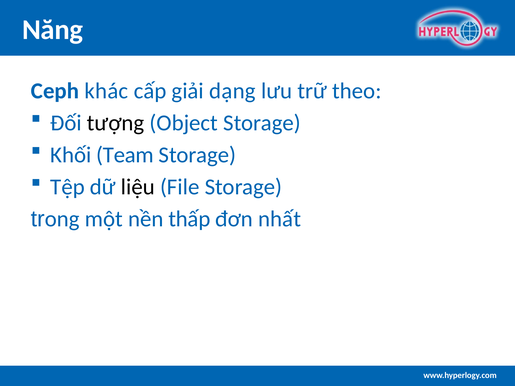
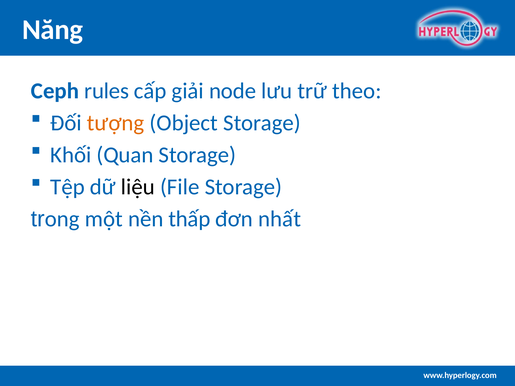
khác: khác -> rules
dạng: dạng -> node
tượng colour: black -> orange
Team: Team -> Quan
